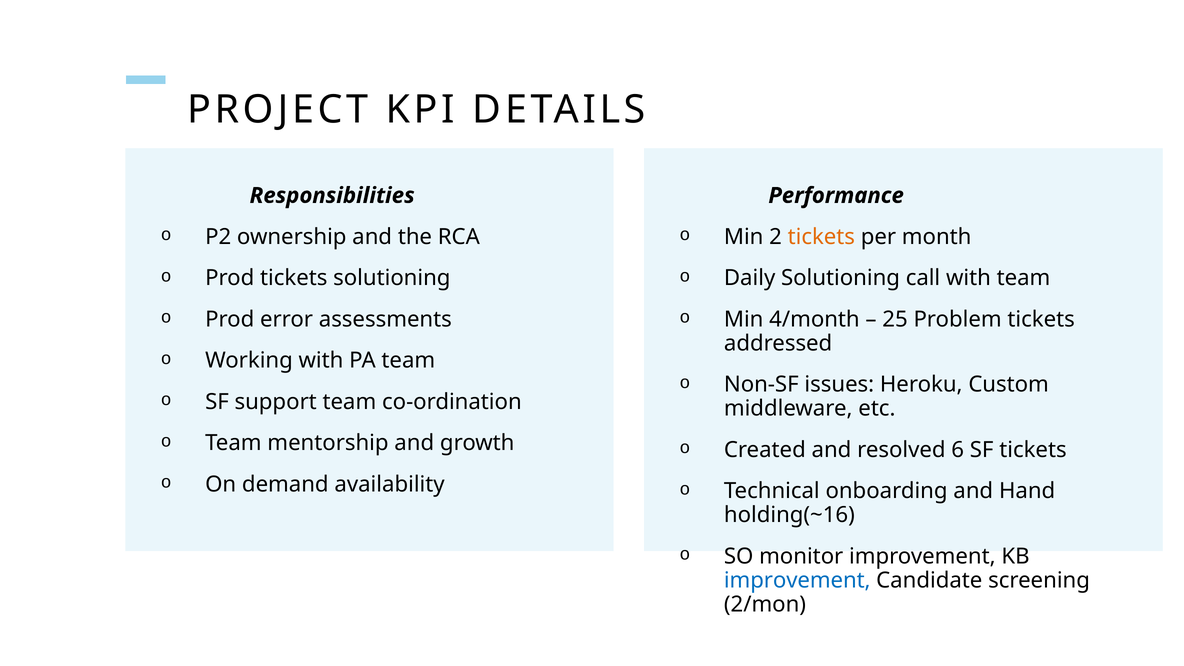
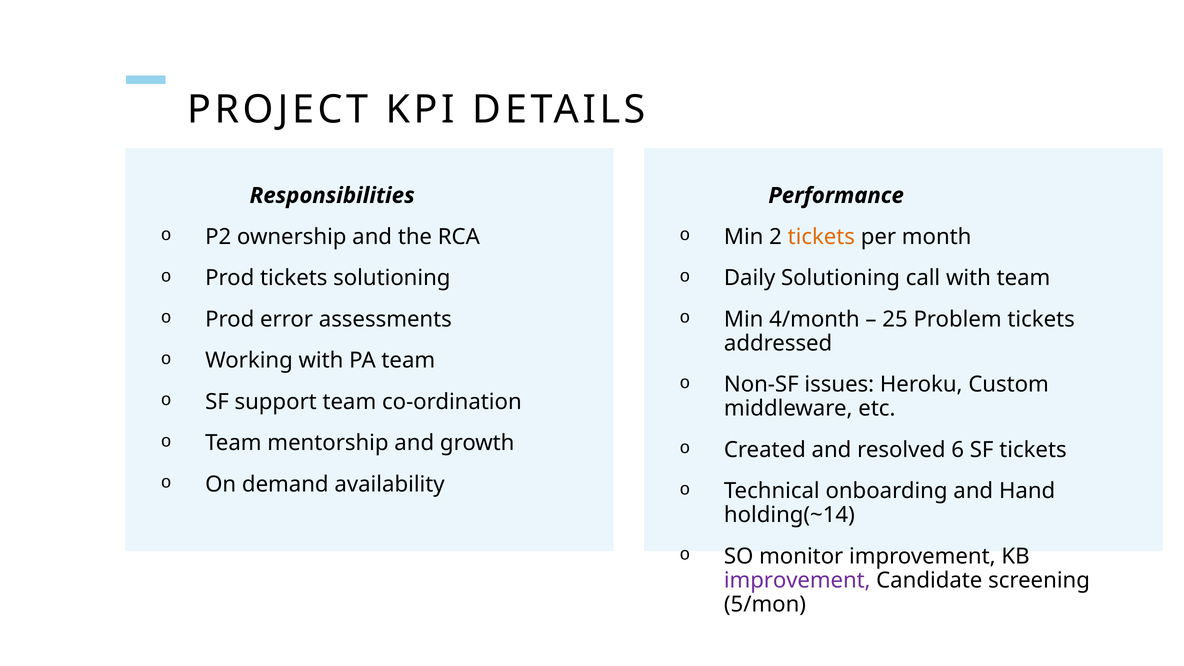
holding(~16: holding(~16 -> holding(~14
improvement at (797, 580) colour: blue -> purple
2/mon: 2/mon -> 5/mon
